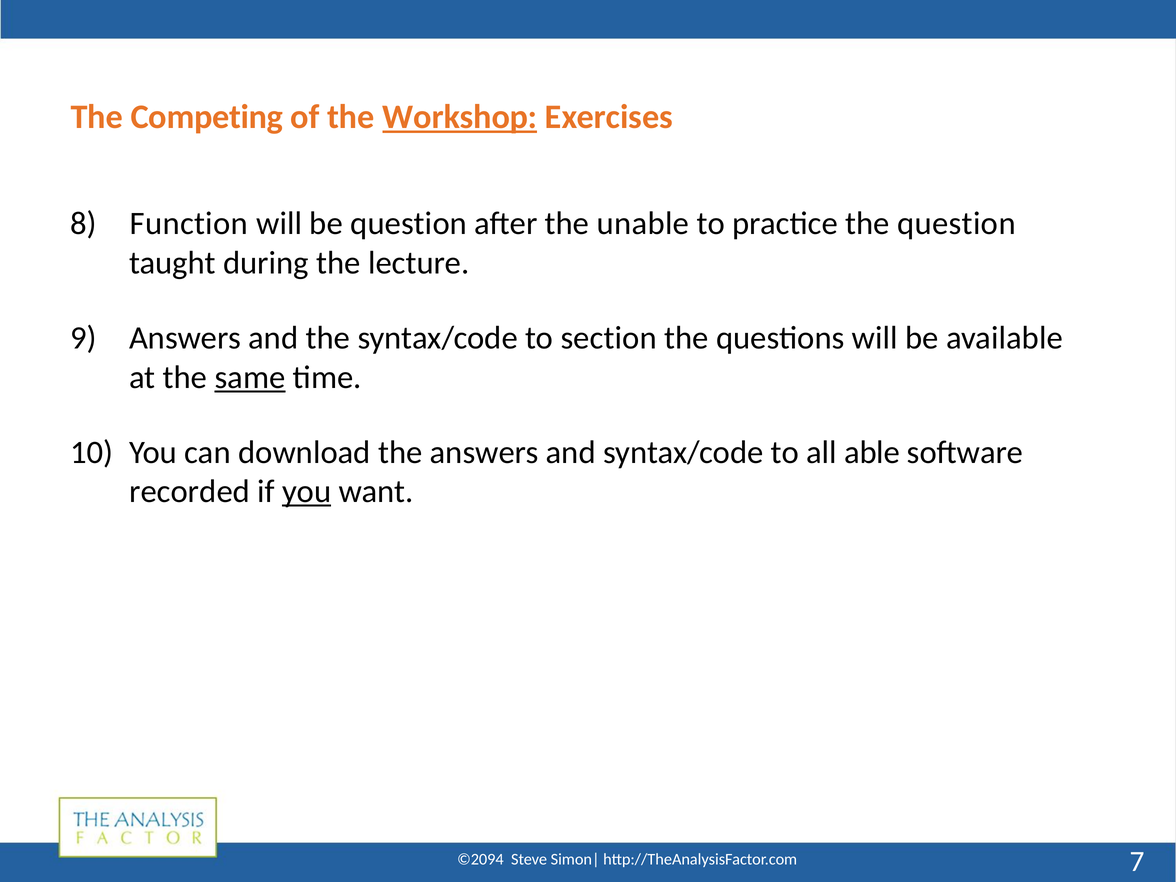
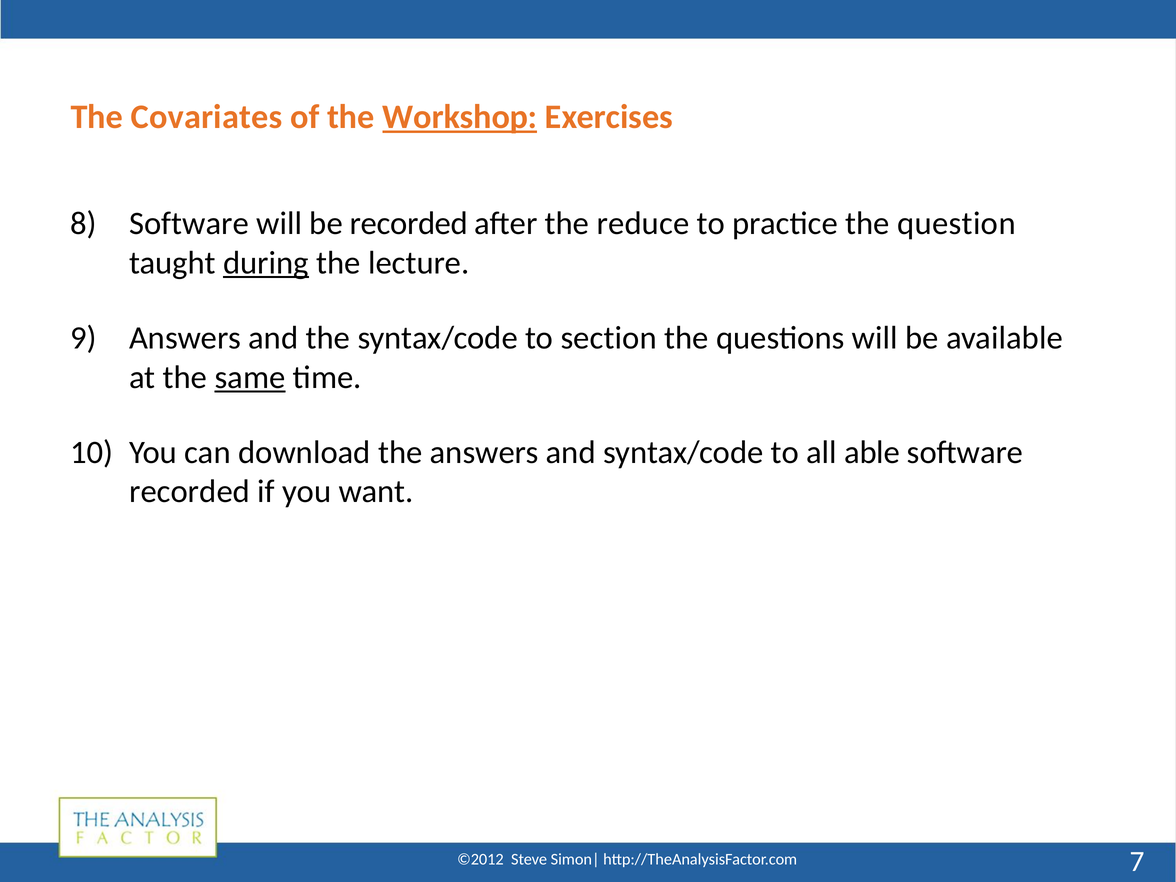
Competing: Competing -> Covariates
Function at (189, 224): Function -> Software
be question: question -> recorded
unable: unable -> reduce
during underline: none -> present
you at (307, 492) underline: present -> none
©2094: ©2094 -> ©2012
